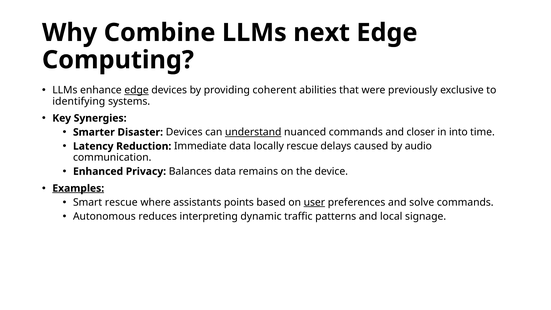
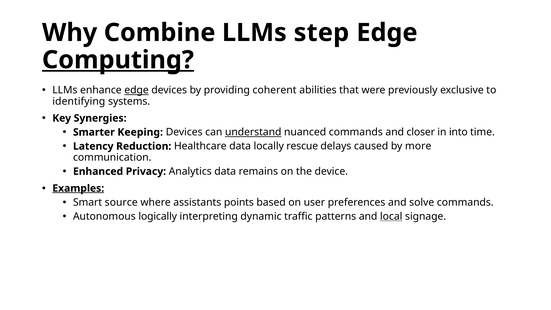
next: next -> step
Computing underline: none -> present
Disaster: Disaster -> Keeping
Immediate: Immediate -> Healthcare
audio: audio -> more
Balances: Balances -> Analytics
Smart rescue: rescue -> source
user underline: present -> none
reduces: reduces -> logically
local underline: none -> present
